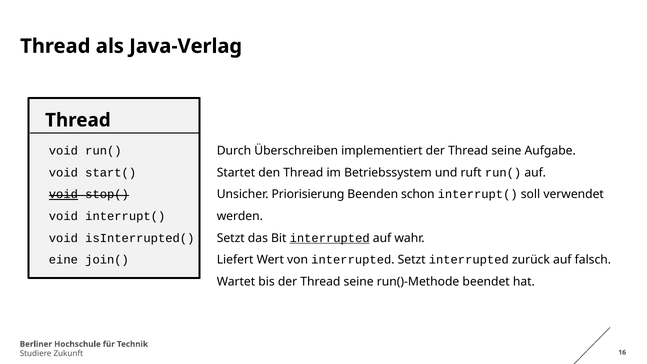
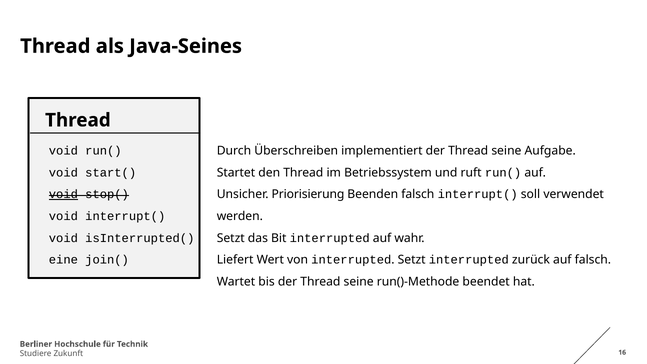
Java-Verlag: Java-Verlag -> Java-Seines
Beenden schon: schon -> falsch
interrupted at (330, 238) underline: present -> none
